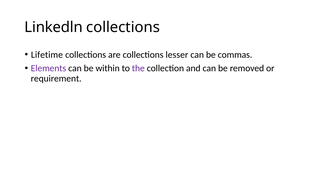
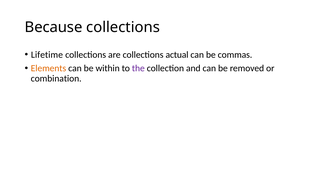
Linkedln: Linkedln -> Because
lesser: lesser -> actual
Elements colour: purple -> orange
requirement: requirement -> combination
